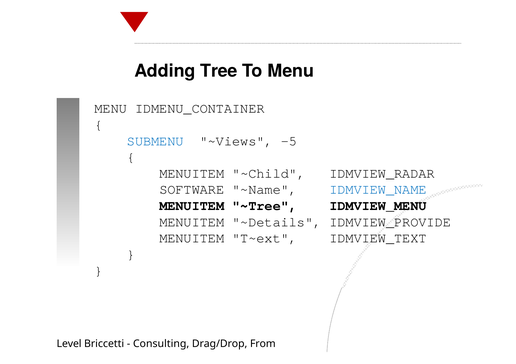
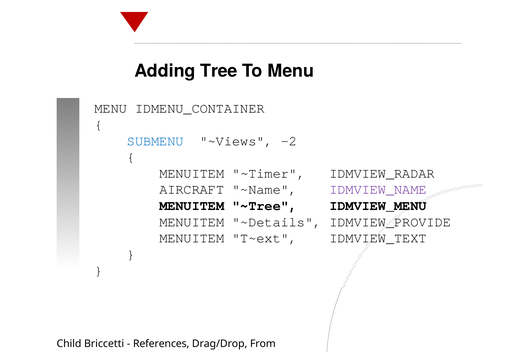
-5: -5 -> -2
~Child: ~Child -> ~Timer
SOFTWARE: SOFTWARE -> AIRCRAFT
IDMVIEW_NAME colour: blue -> purple
Level: Level -> Child
Consulting: Consulting -> References
